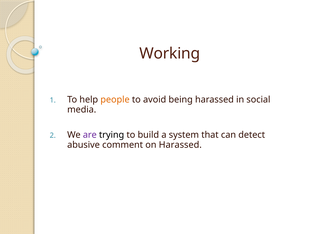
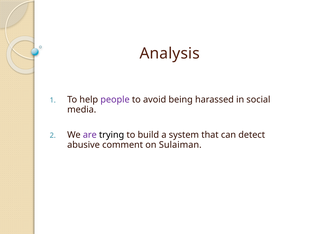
Working: Working -> Analysis
people colour: orange -> purple
on Harassed: Harassed -> Sulaiman
